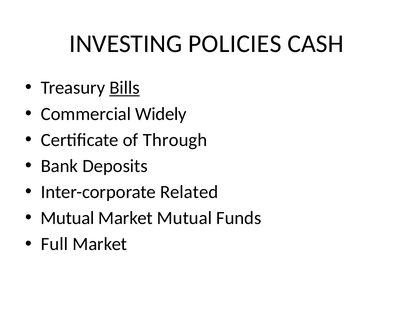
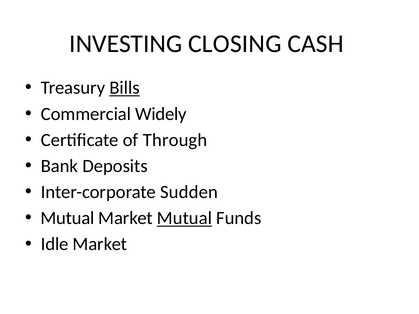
POLICIES: POLICIES -> CLOSING
Related: Related -> Sudden
Mutual at (184, 218) underline: none -> present
Full: Full -> Idle
